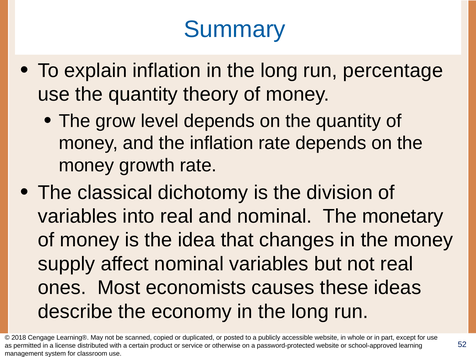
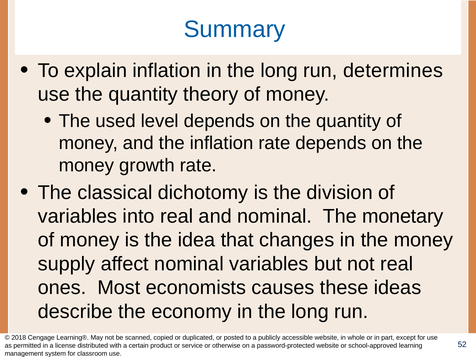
percentage: percentage -> determines
grow: grow -> used
